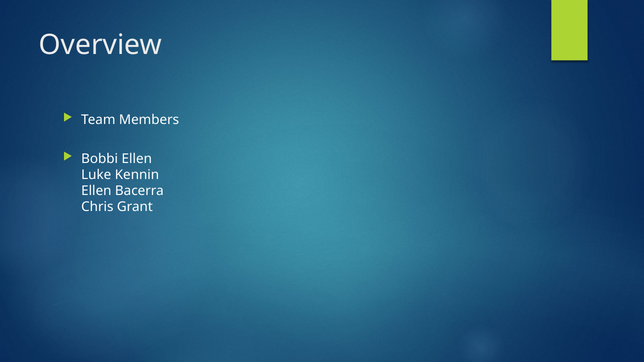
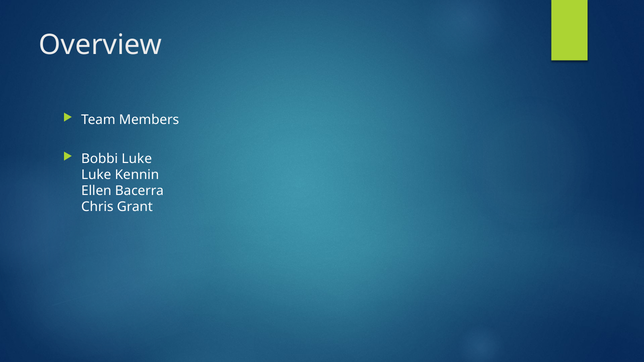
Bobbi Ellen: Ellen -> Luke
